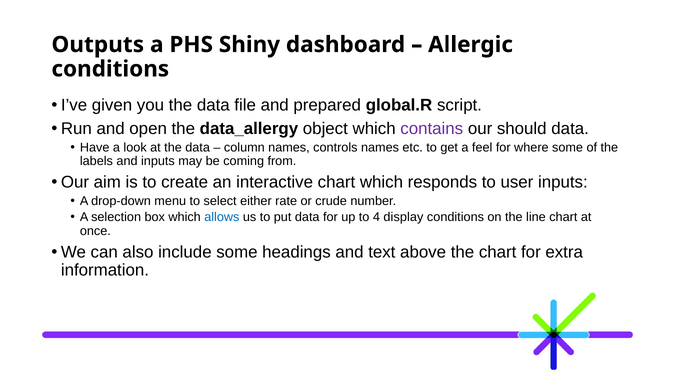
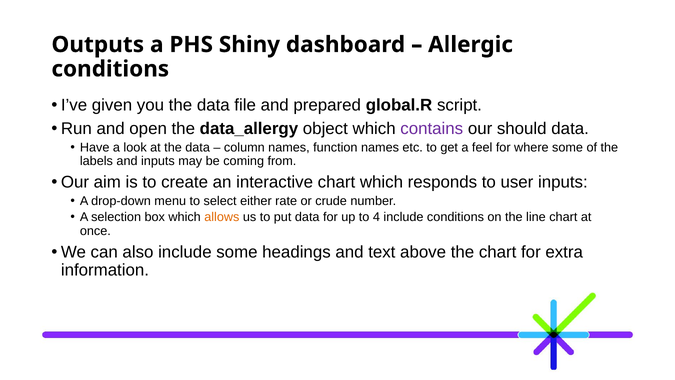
controls: controls -> function
allows colour: blue -> orange
4 display: display -> include
